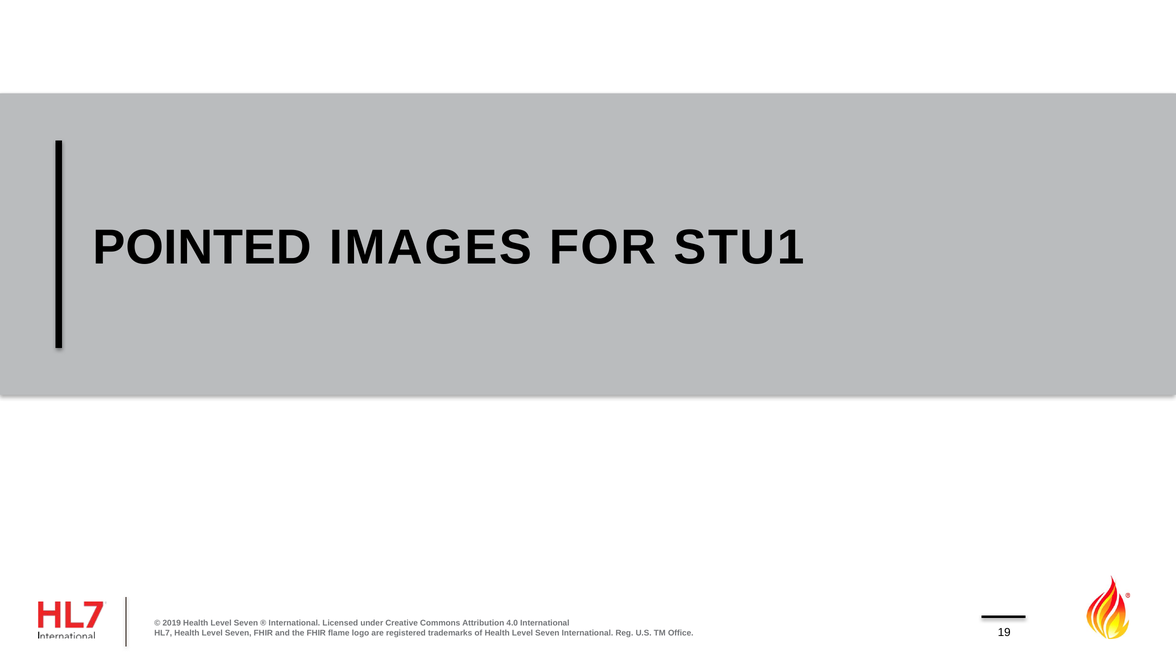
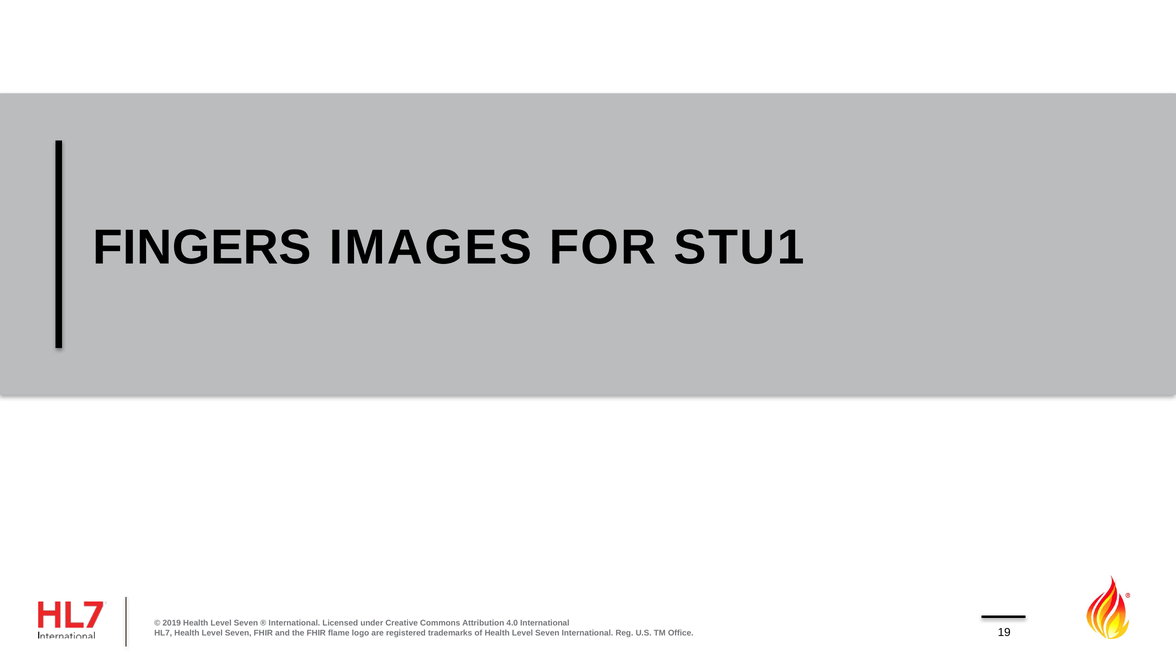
POINTED: POINTED -> FINGERS
